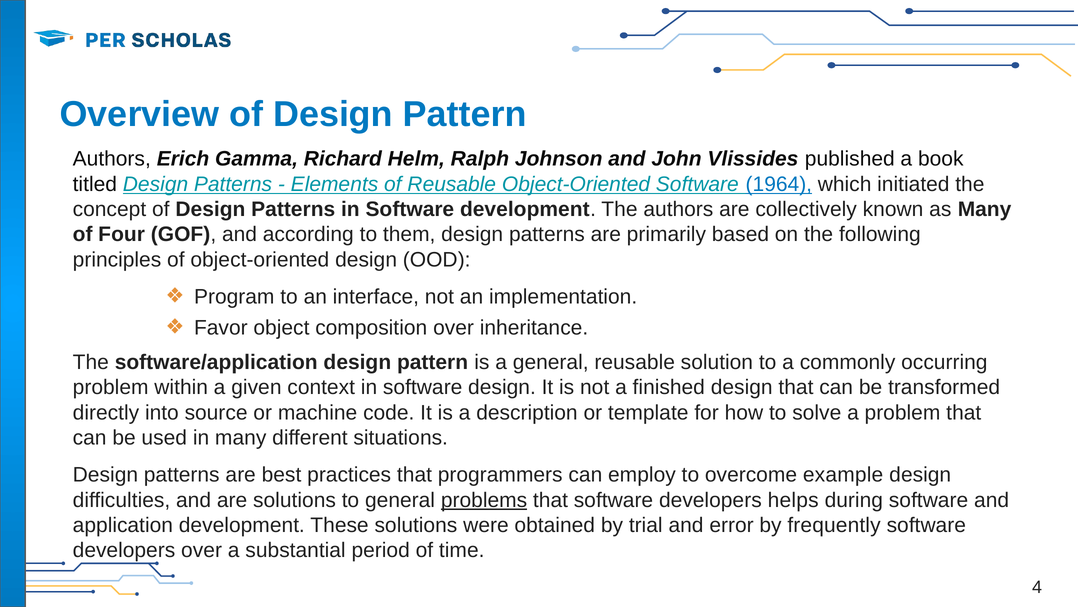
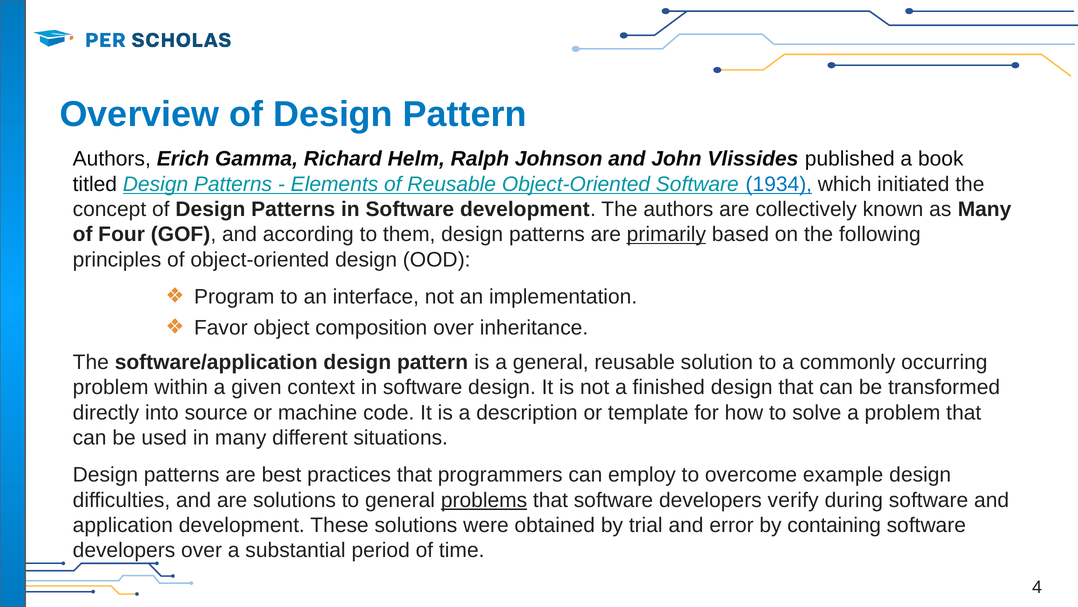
1964: 1964 -> 1934
primarily underline: none -> present
helps: helps -> verify
frequently: frequently -> containing
